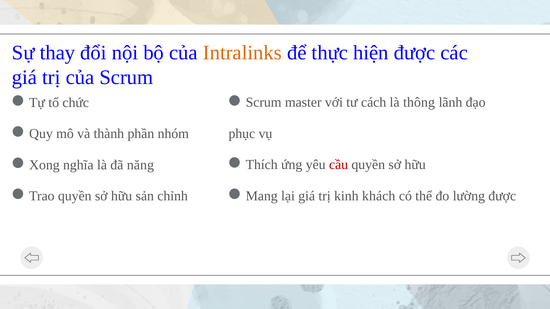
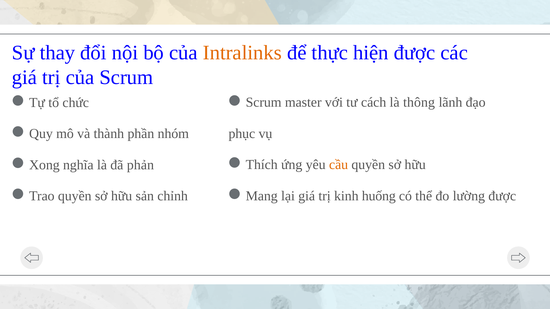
cầu colour: red -> orange
năng: năng -> phản
khách: khách -> huống
